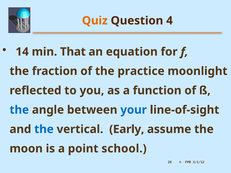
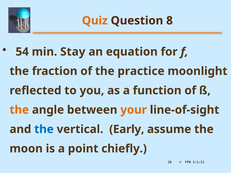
4: 4 -> 8
14: 14 -> 54
That: That -> Stay
the at (19, 110) colour: blue -> orange
your colour: blue -> orange
school: school -> chiefly
